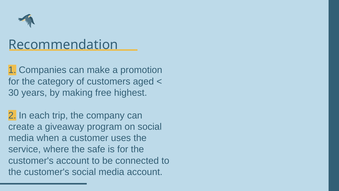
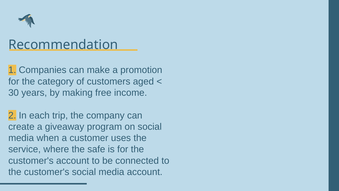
highest: highest -> income
